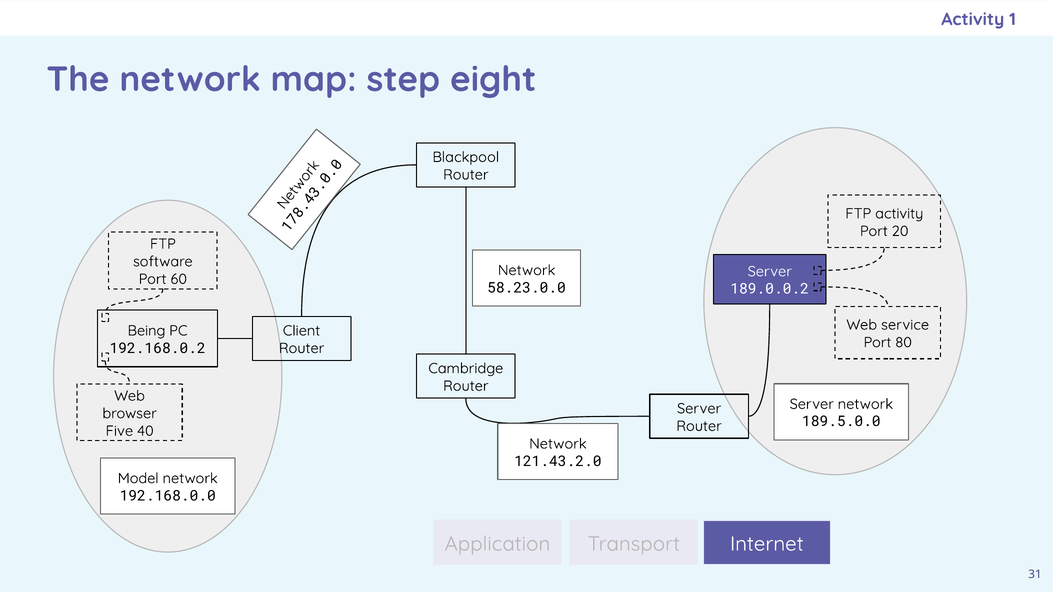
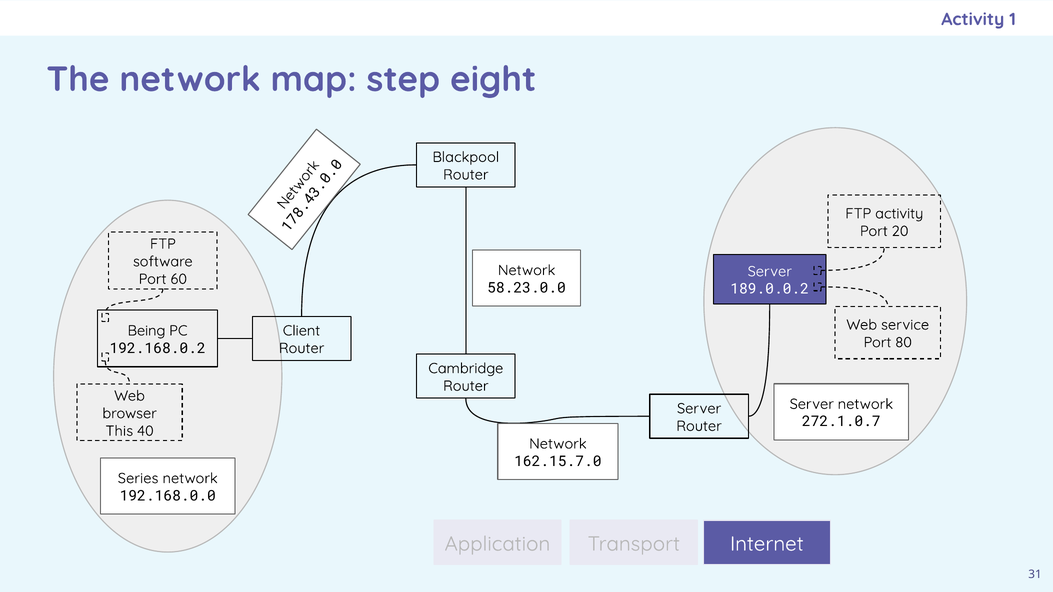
189.5.0.0: 189.5.0.0 -> 272.1.0.7
Five: Five -> This
121.43.2.0: 121.43.2.0 -> 162.15.7.0
Model: Model -> Series
